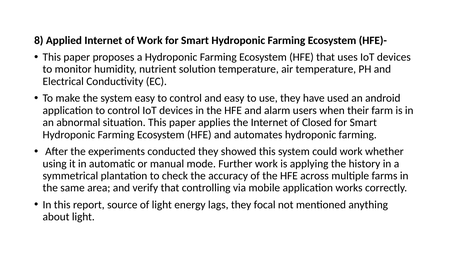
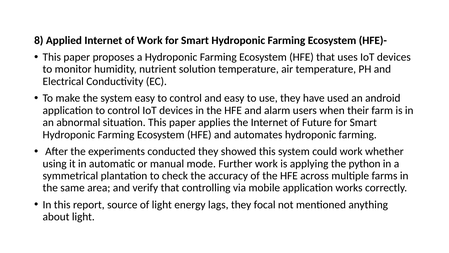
Closed: Closed -> Future
history: history -> python
